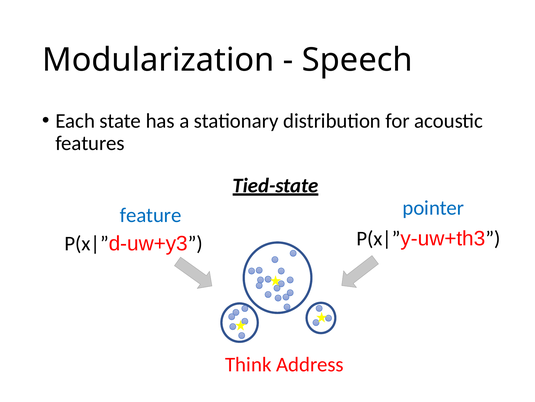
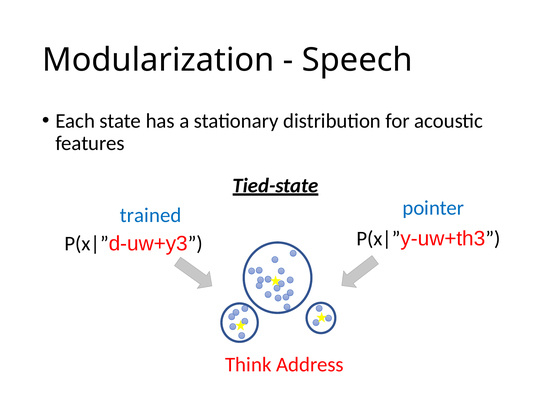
feature: feature -> trained
